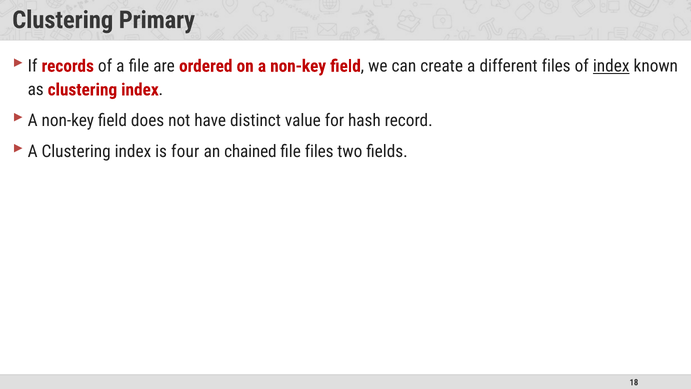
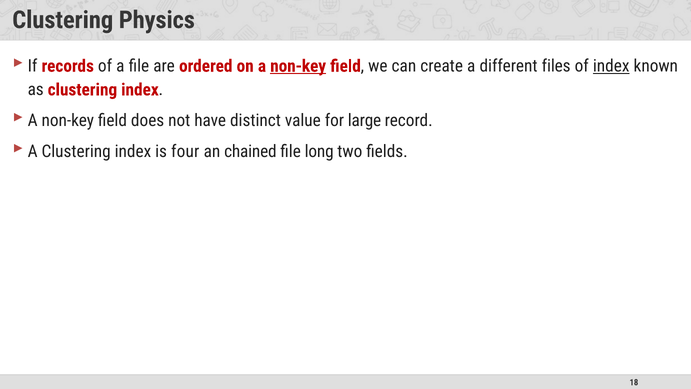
Primary: Primary -> Physics
non-key at (298, 66) underline: none -> present
hash: hash -> large
file files: files -> long
